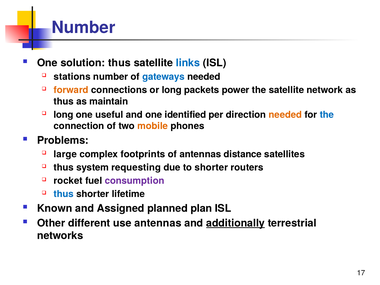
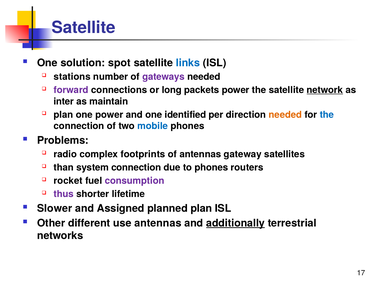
Number at (83, 27): Number -> Satellite
solution thus: thus -> spot
gateways colour: blue -> purple
forward colour: orange -> purple
network underline: none -> present
thus at (64, 101): thus -> inter
long at (63, 115): long -> plan
one useful: useful -> power
mobile colour: orange -> blue
large: large -> radio
distance: distance -> gateway
thus at (64, 167): thus -> than
system requesting: requesting -> connection
to shorter: shorter -> phones
thus at (64, 194) colour: blue -> purple
Known: Known -> Slower
